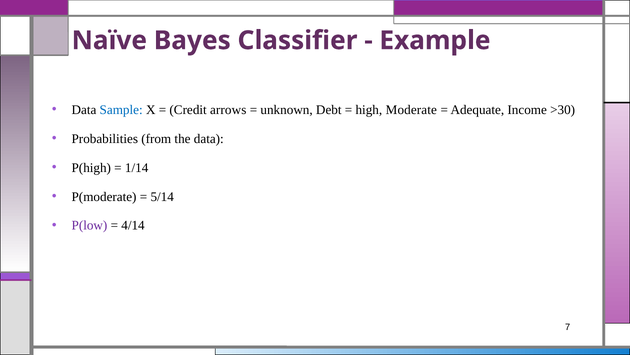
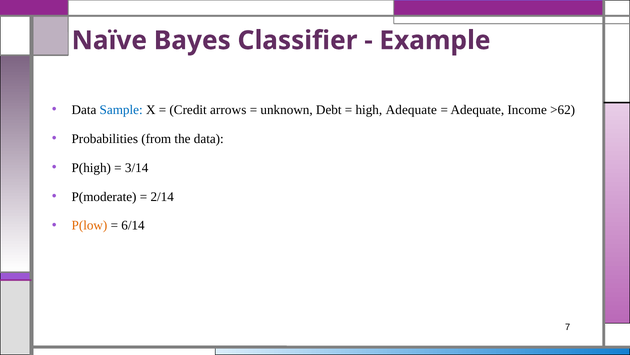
high Moderate: Moderate -> Adequate
>30: >30 -> >62
1/14: 1/14 -> 3/14
5/14: 5/14 -> 2/14
P(low colour: purple -> orange
4/14: 4/14 -> 6/14
